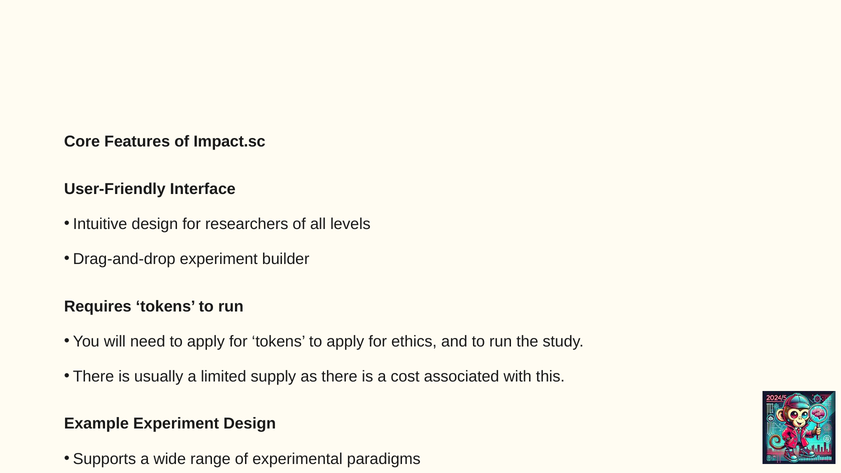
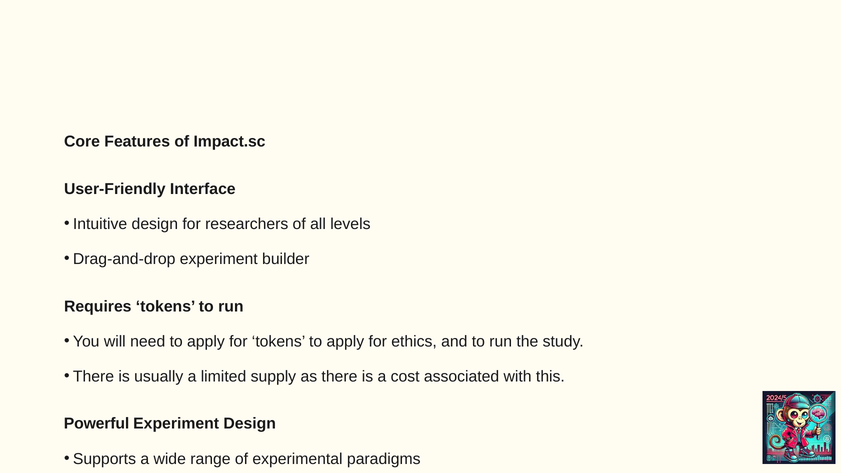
Example: Example -> Powerful
